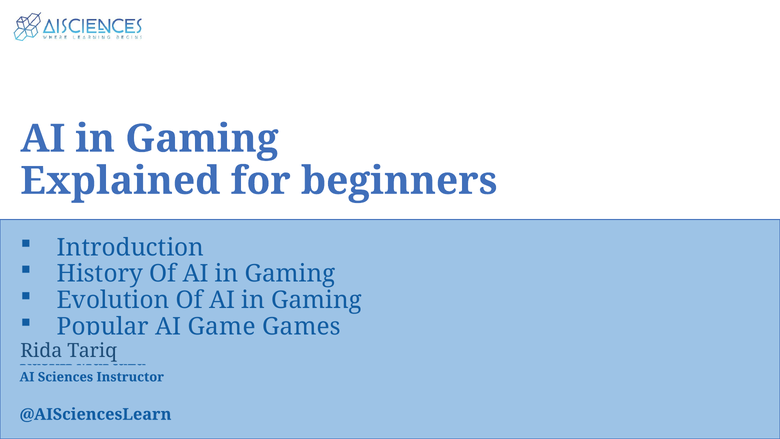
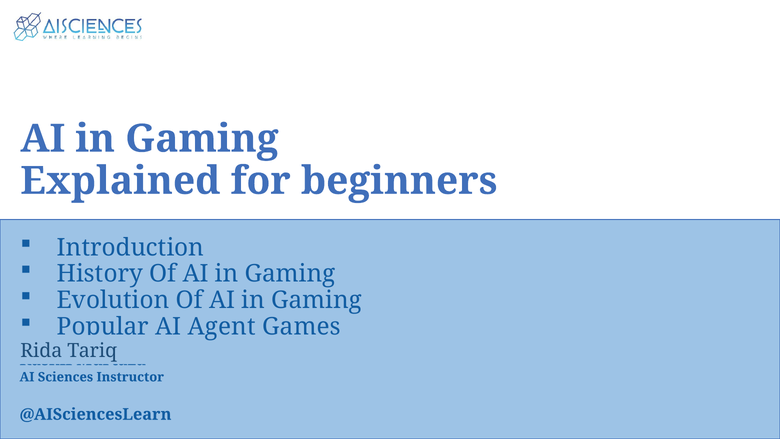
Game: Game -> Agent
